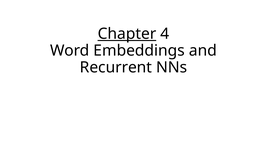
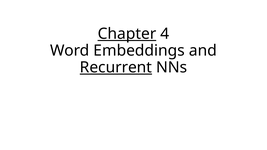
Recurrent underline: none -> present
